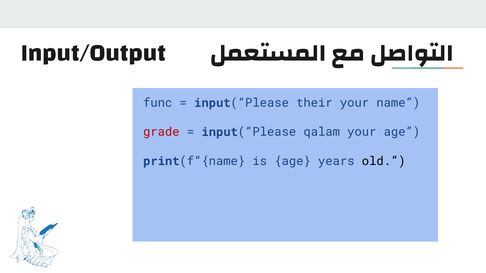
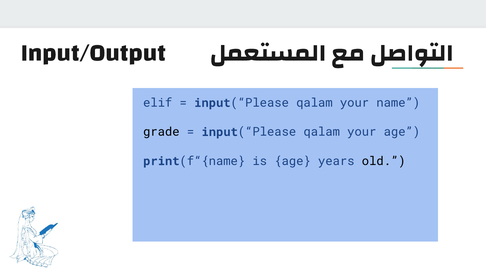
func: func -> elif
their at (314, 103): their -> qalam
grade colour: red -> black
